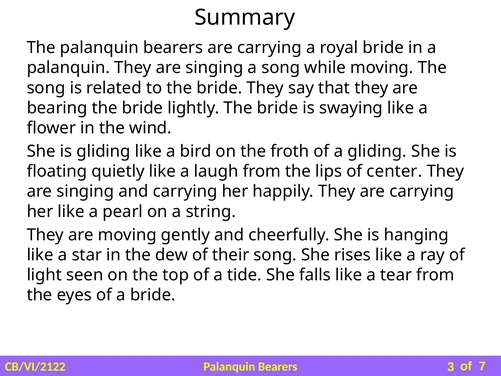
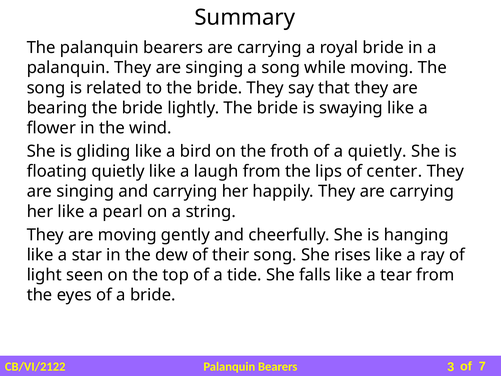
a gliding: gliding -> quietly
